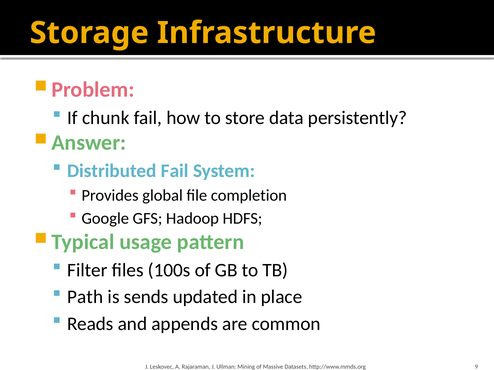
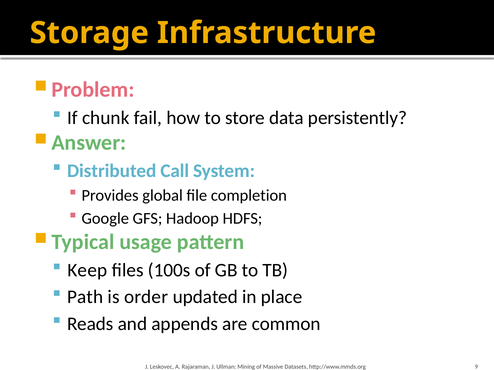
Distributed Fail: Fail -> Call
Filter: Filter -> Keep
sends: sends -> order
